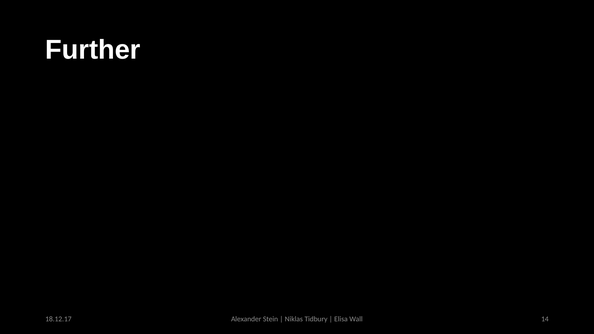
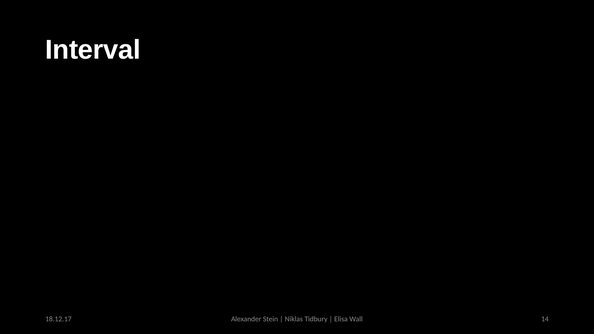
Further: Further -> Interval
